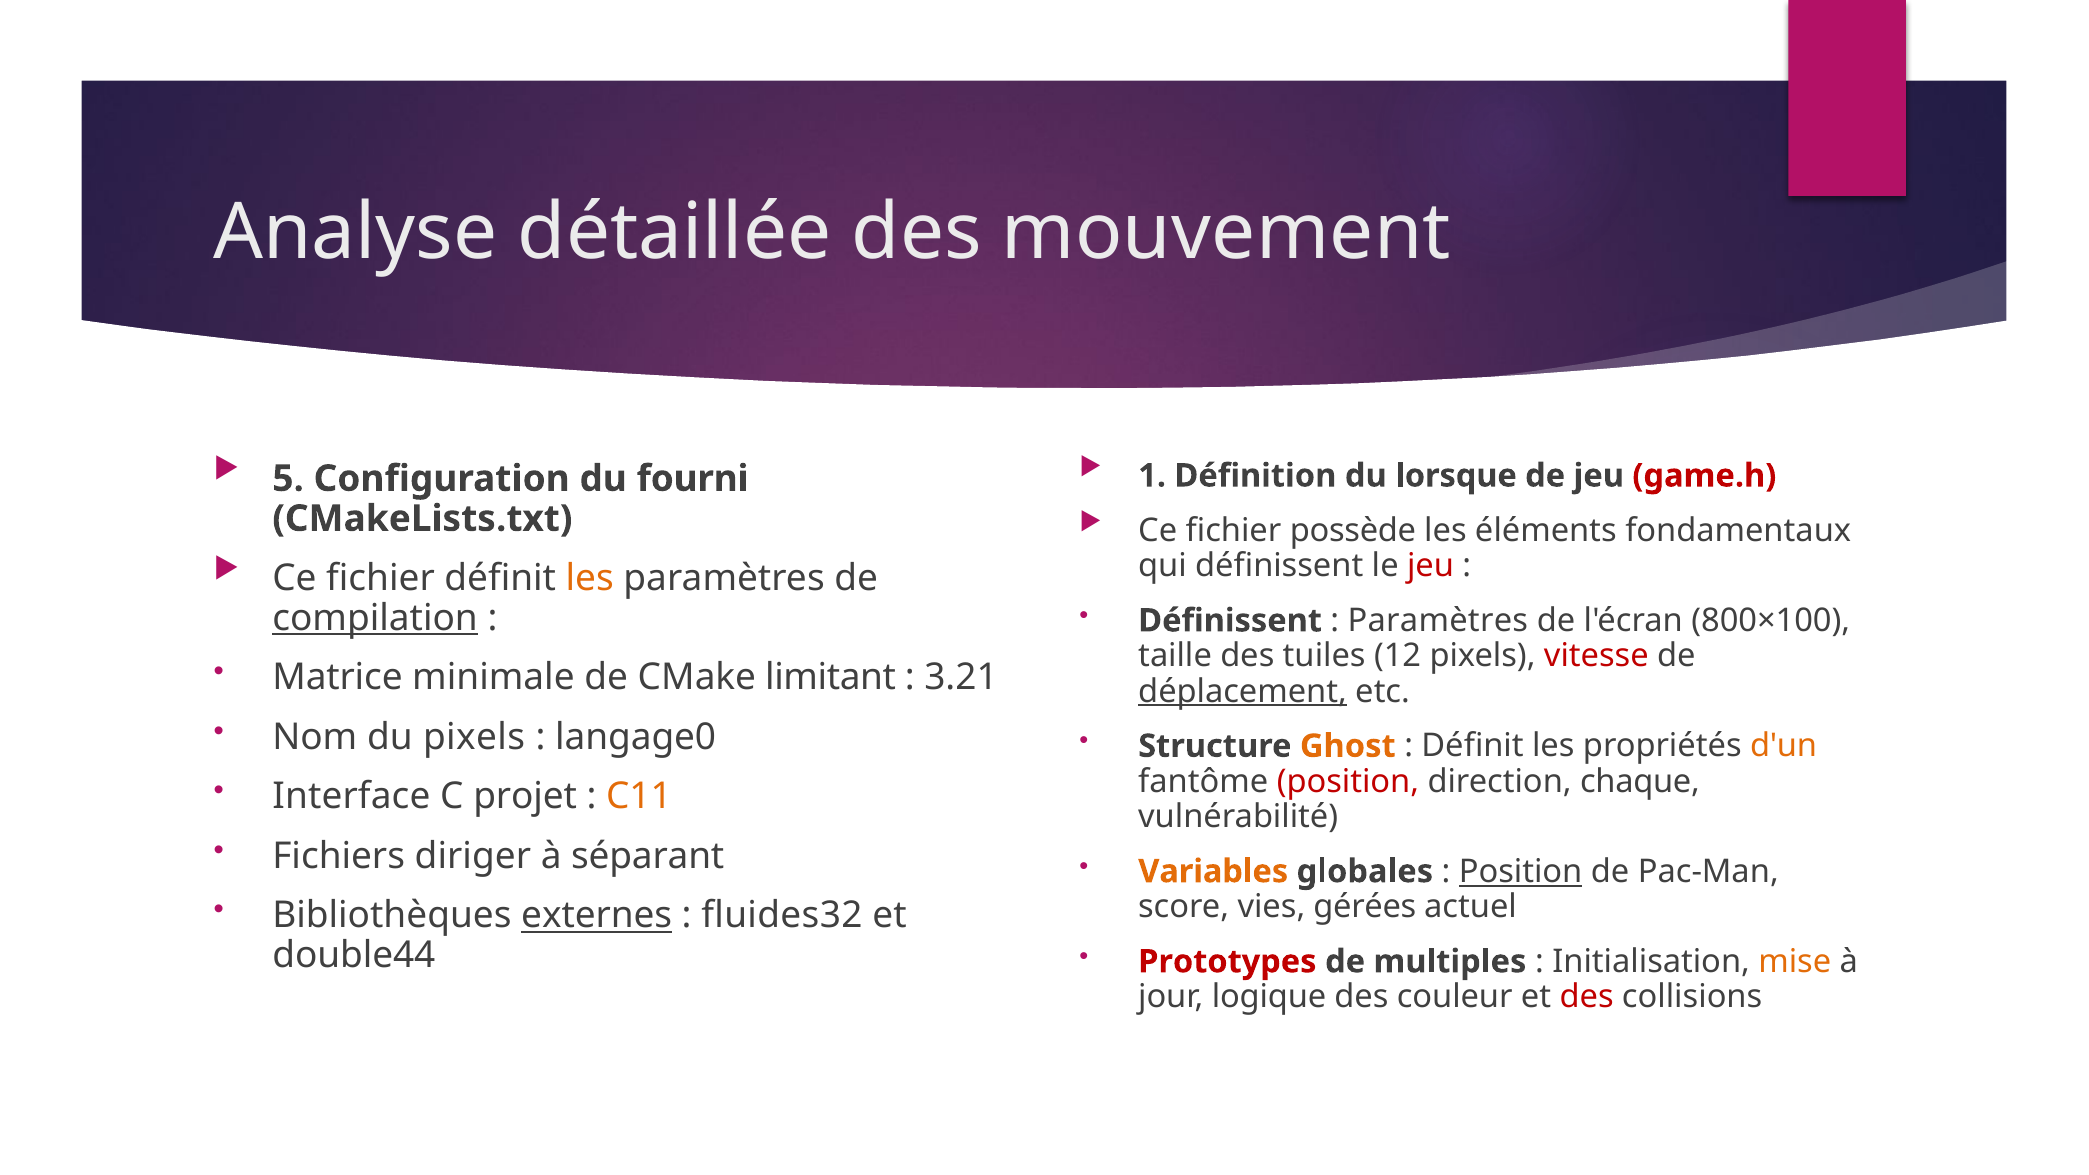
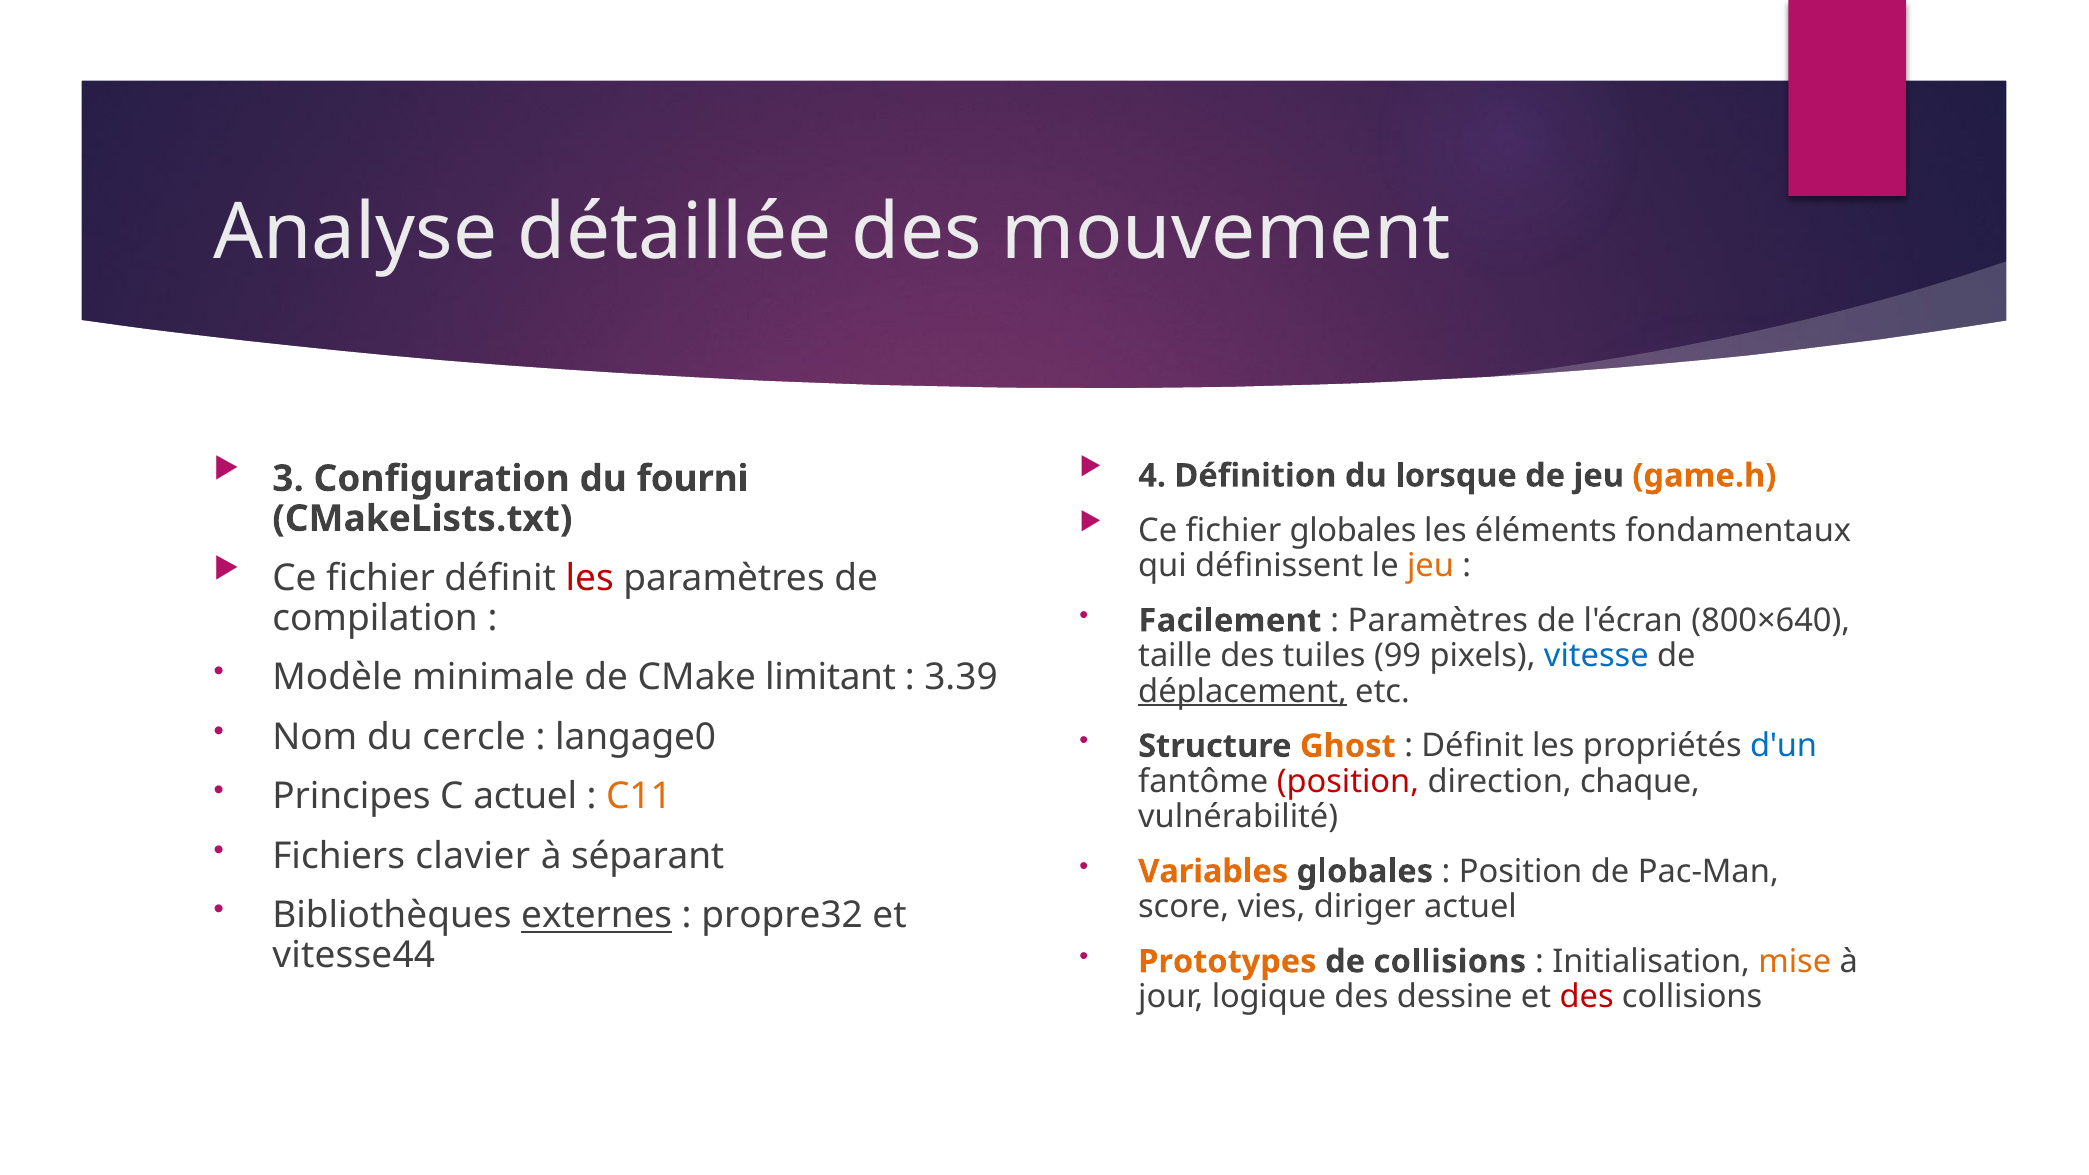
1: 1 -> 4
game.h colour: red -> orange
5: 5 -> 3
fichier possède: possède -> globales
jeu at (1431, 566) colour: red -> orange
les at (590, 578) colour: orange -> red
Définissent at (1230, 621): Définissent -> Facilement
800×100: 800×100 -> 800×640
compilation underline: present -> none
12: 12 -> 99
vitesse colour: red -> blue
Matrice: Matrice -> Modèle
3.21: 3.21 -> 3.39
du pixels: pixels -> cercle
d'un colour: orange -> blue
Interface: Interface -> Principes
C projet: projet -> actuel
diriger: diriger -> clavier
Position at (1521, 872) underline: present -> none
fluides32: fluides32 -> propre32
gérées: gérées -> diriger
Prototypes colour: red -> orange
de multiples: multiples -> collisions
double44: double44 -> vitesse44
couleur: couleur -> dessine
